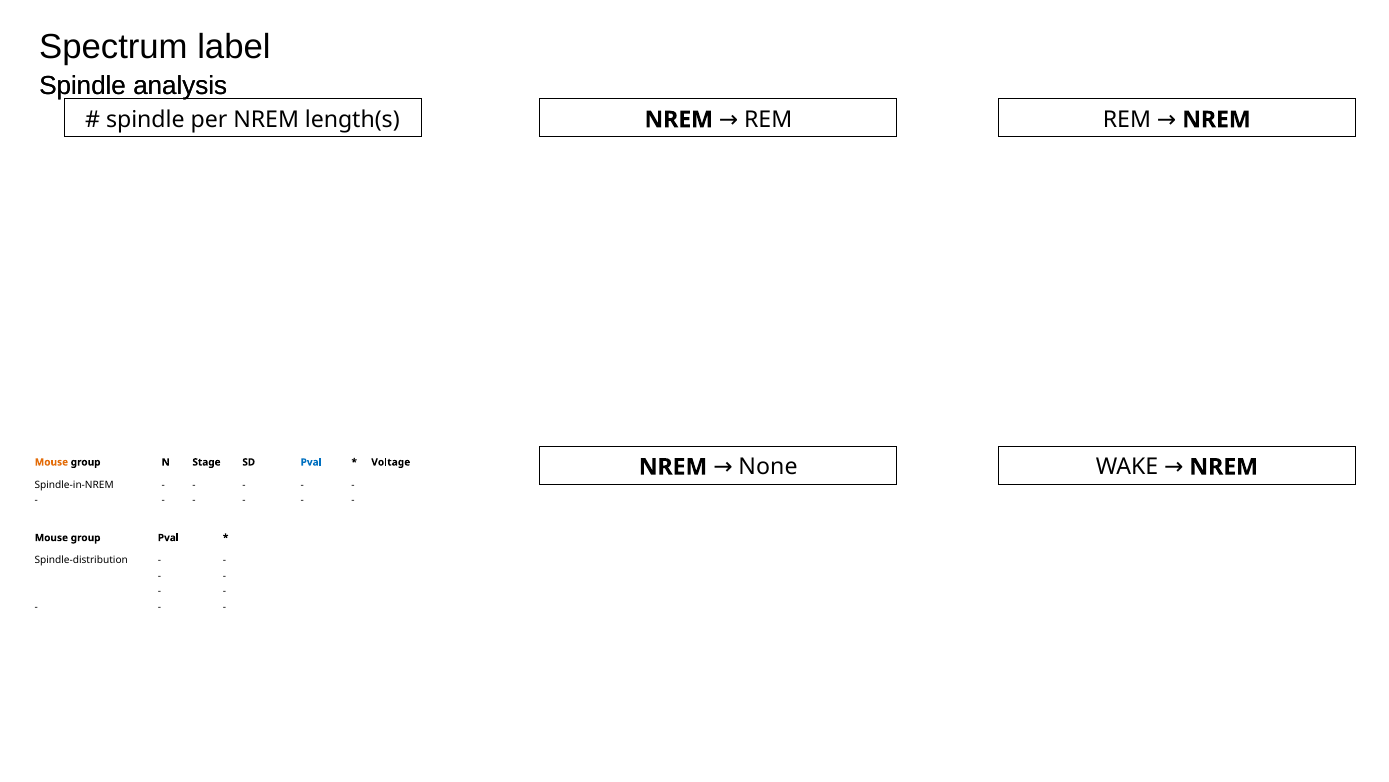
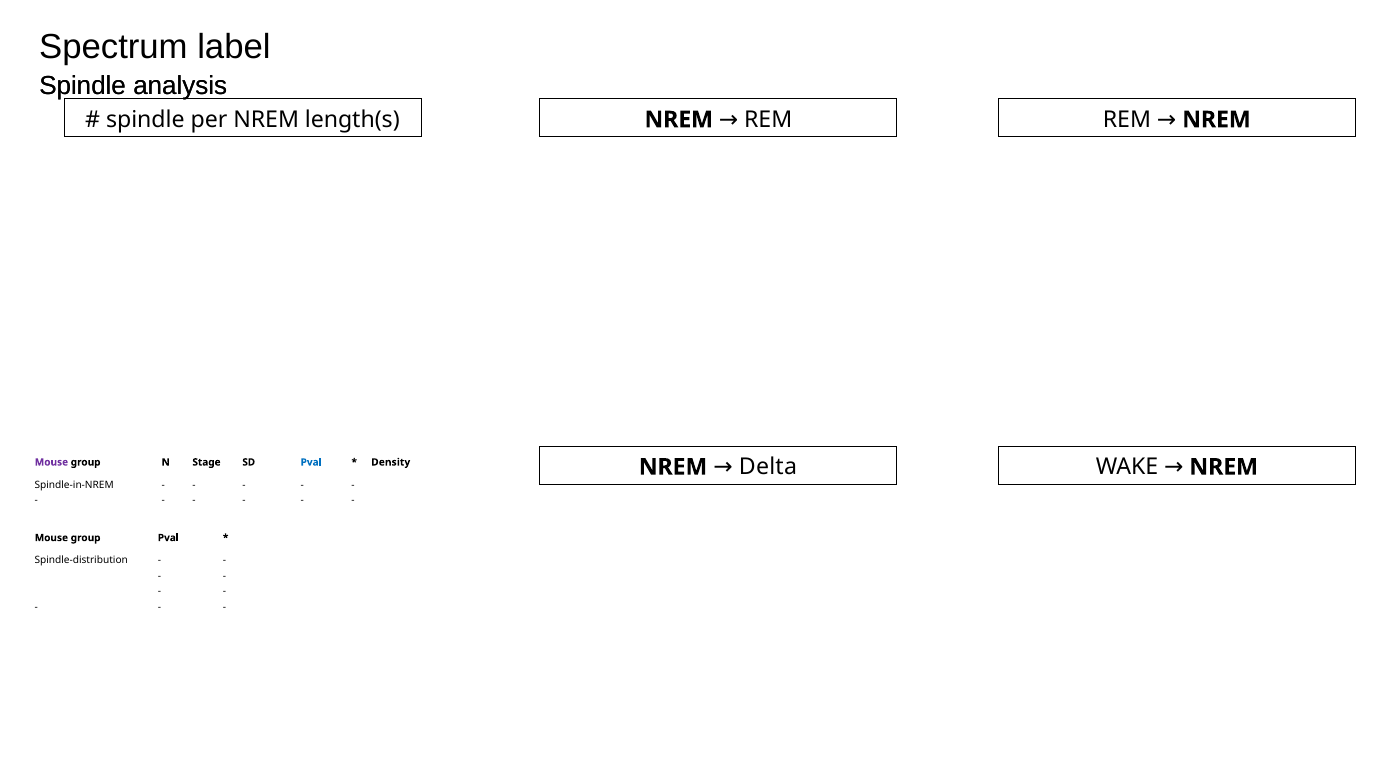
Mouse at (51, 462) colour: orange -> purple
Voltage: Voltage -> Density
None: None -> Delta
